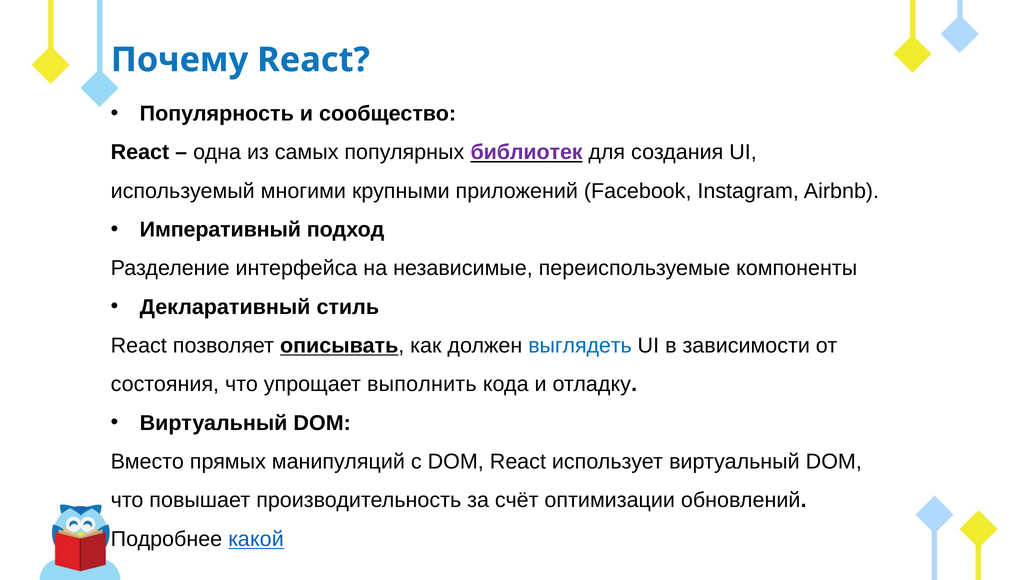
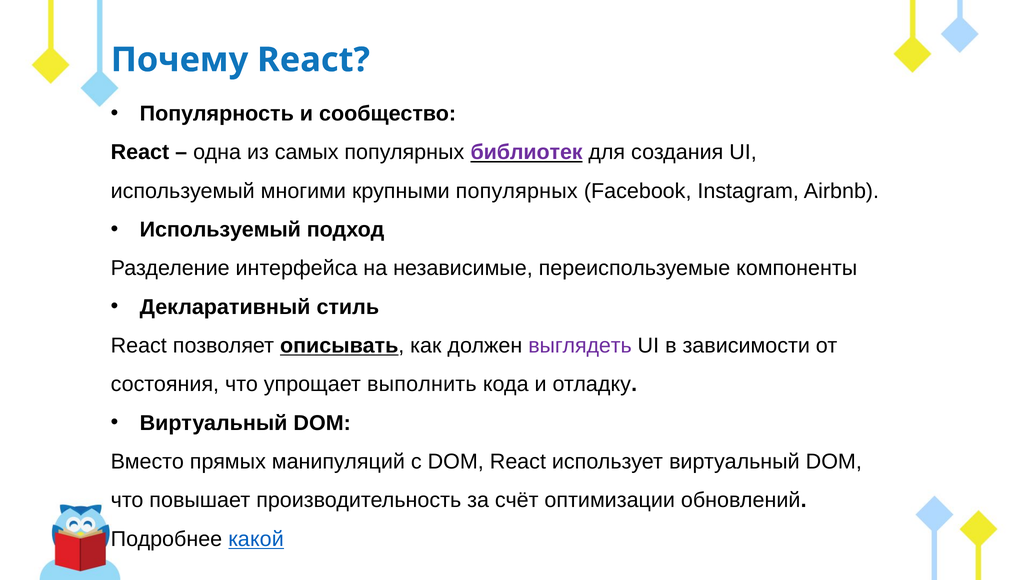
крупными приложений: приложений -> популярных
Императивный at (220, 230): Императивный -> Используемый
выглядеть colour: blue -> purple
